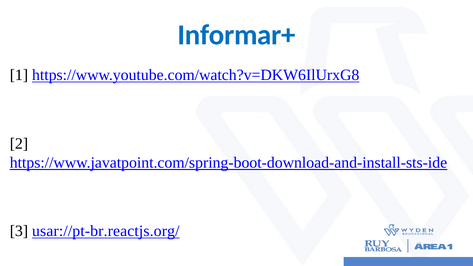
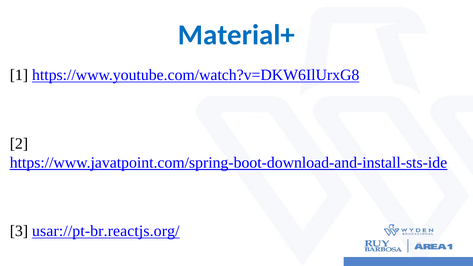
Informar+: Informar+ -> Material+
